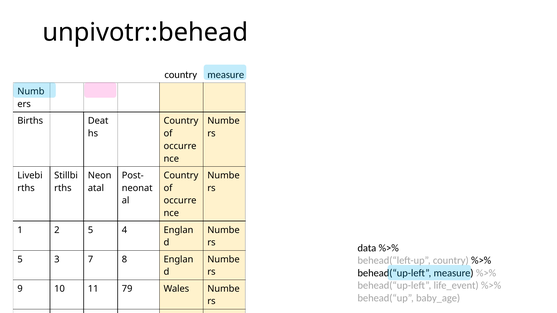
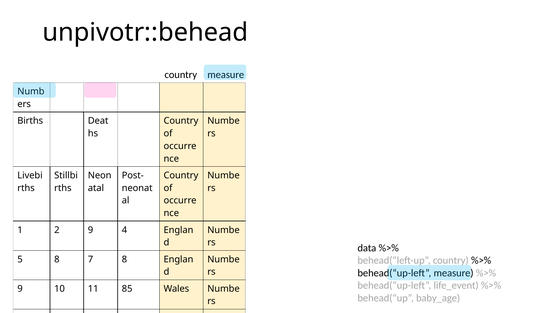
2 5: 5 -> 9
5 3: 3 -> 8
79: 79 -> 85
